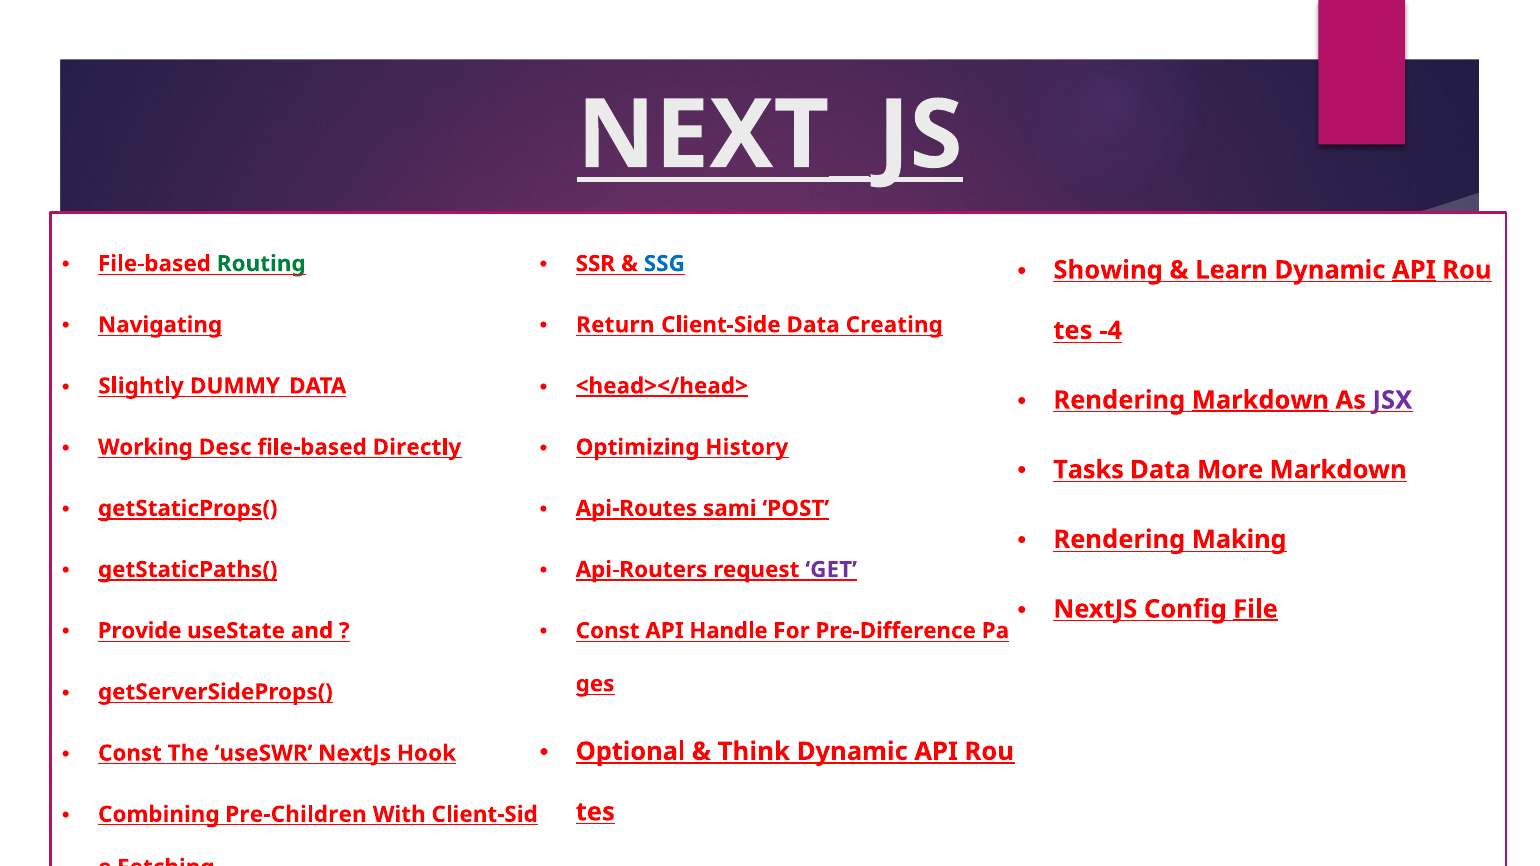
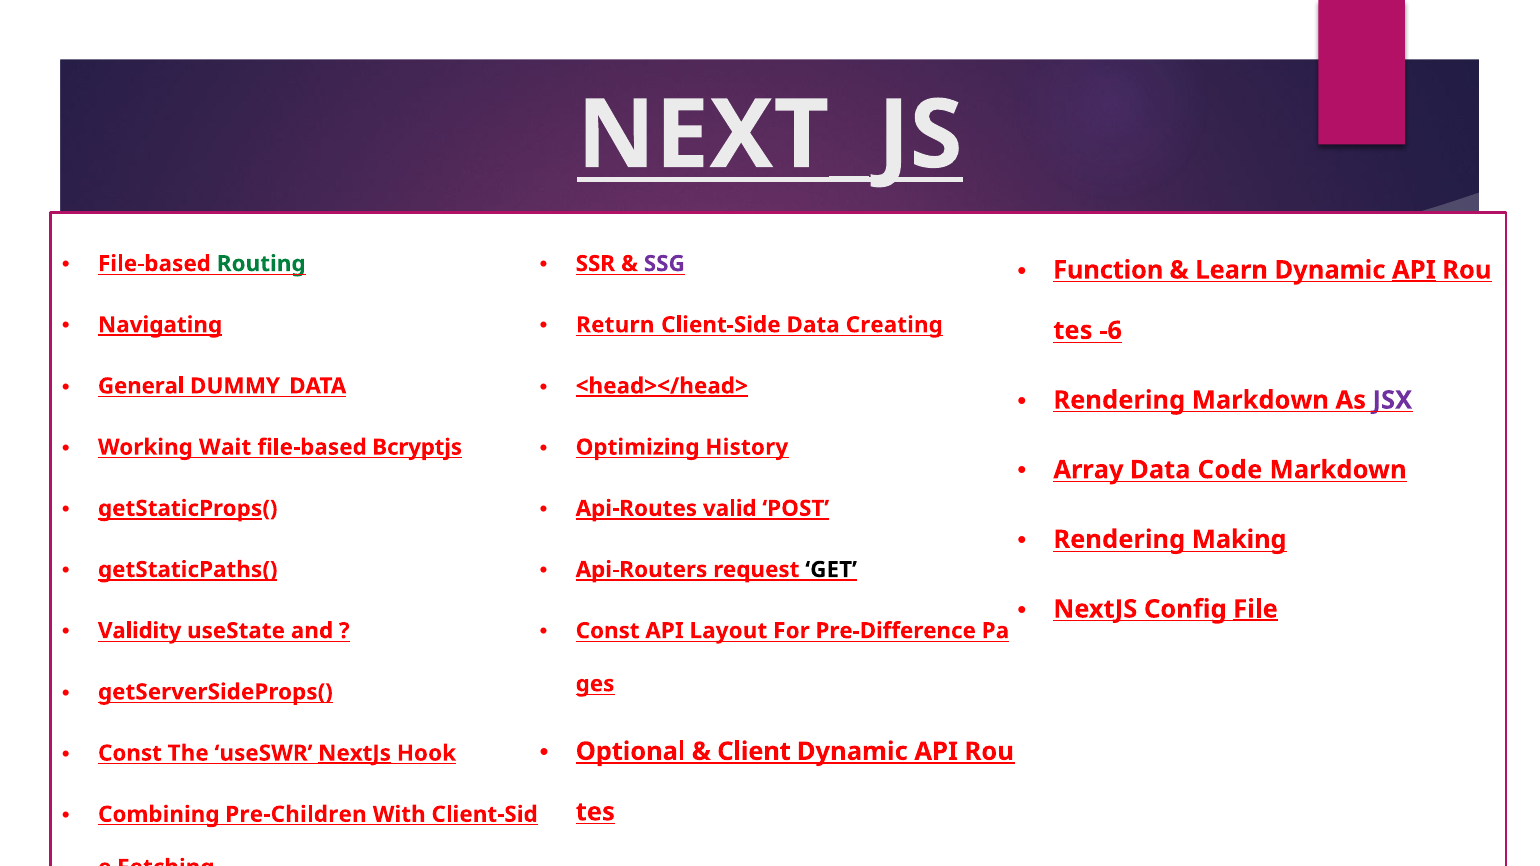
SSG colour: blue -> purple
Showing: Showing -> Function
Navigating underline: none -> present
-4: -4 -> -6
Slightly: Slightly -> General
Markdown at (1260, 400) underline: present -> none
Desc: Desc -> Wait
Directly: Directly -> Bcryptjs
Tasks: Tasks -> Array
More: More -> Code
sami: sami -> valid
GET colour: purple -> black
Provide: Provide -> Validity
Handle: Handle -> Layout
Think: Think -> Client
NextJs at (355, 753) underline: none -> present
